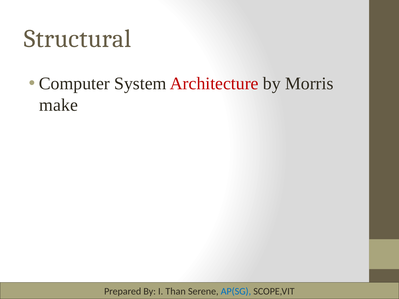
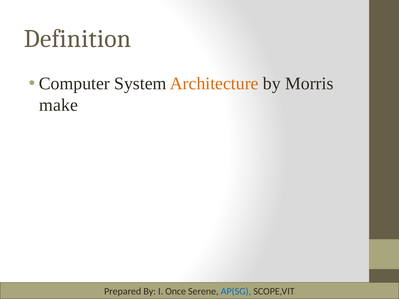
Structural: Structural -> Definition
Architecture colour: red -> orange
Than: Than -> Once
